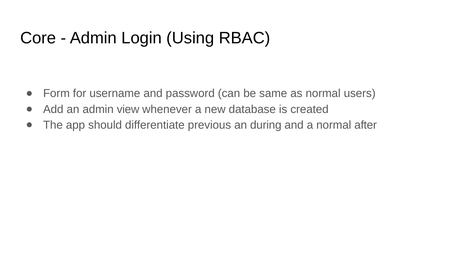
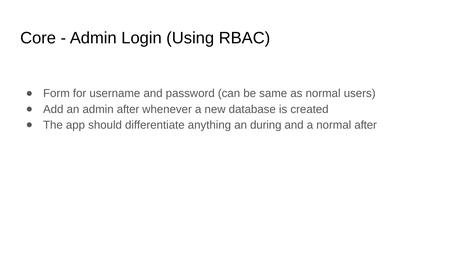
admin view: view -> after
previous: previous -> anything
